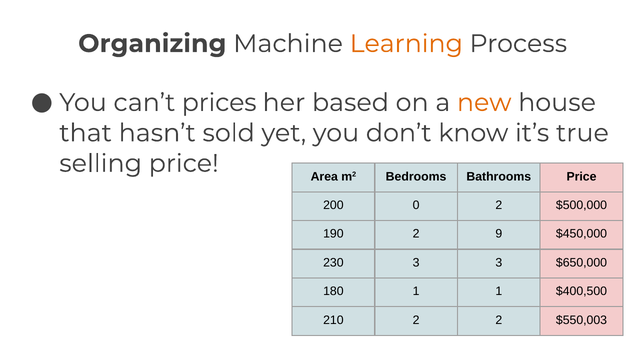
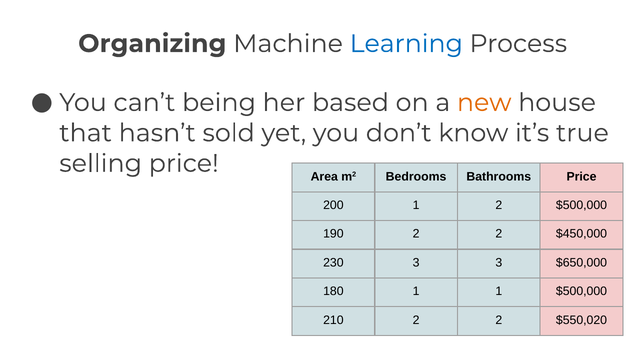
Learning colour: orange -> blue
prices: prices -> being
200 0: 0 -> 1
190 2 9: 9 -> 2
1 $400,500: $400,500 -> $500,000
$550,003: $550,003 -> $550,020
